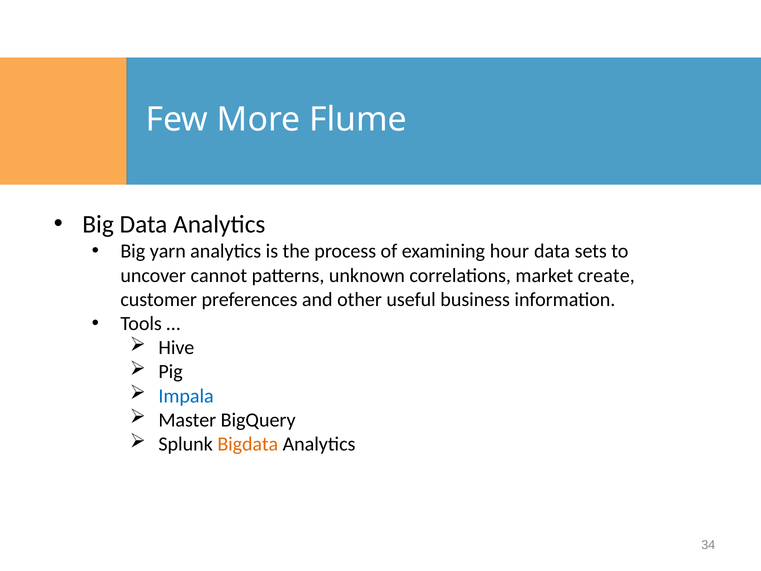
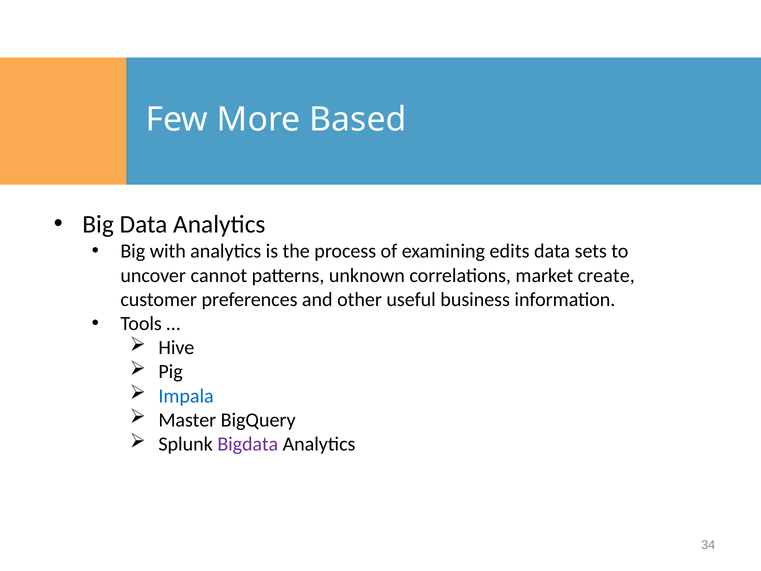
Flume: Flume -> Based
yarn: yarn -> with
hour: hour -> edits
Bigdata colour: orange -> purple
